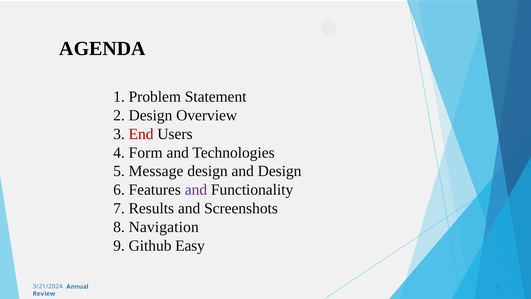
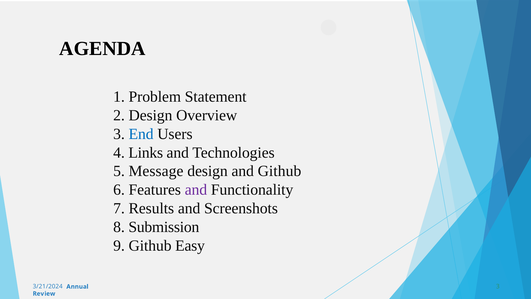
End colour: red -> blue
Form: Form -> Links
and Design: Design -> Github
Navigation: Navigation -> Submission
